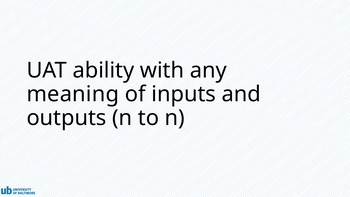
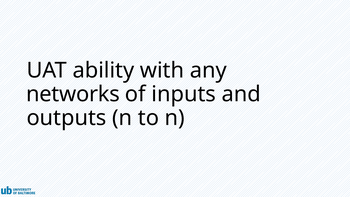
meaning: meaning -> networks
